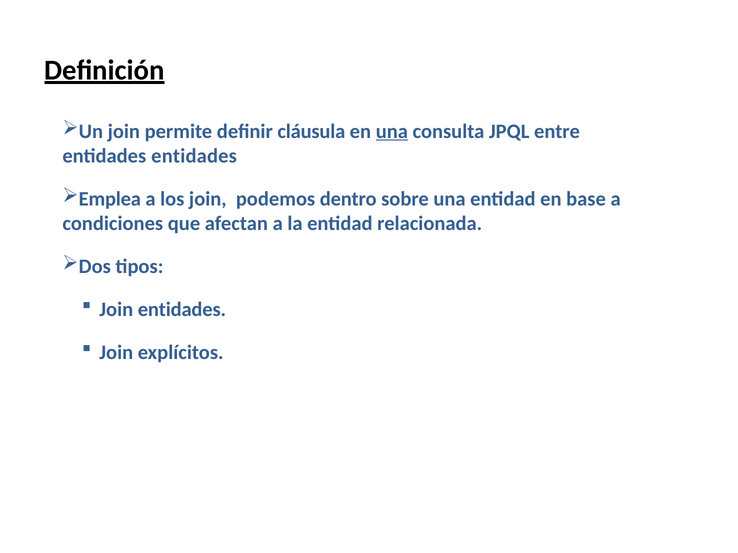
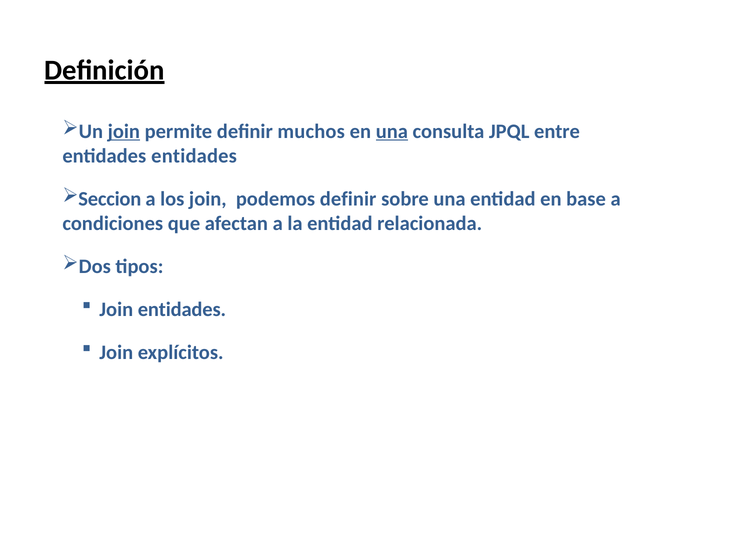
join at (124, 131) underline: none -> present
cláusula: cláusula -> muchos
Emplea: Emplea -> Seccion
podemos dentro: dentro -> definir
